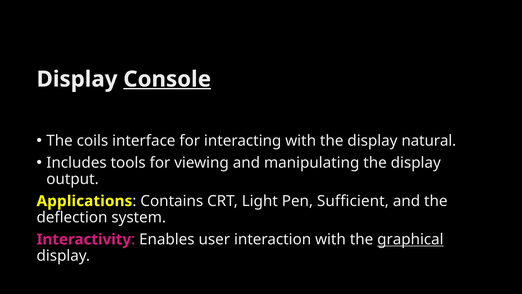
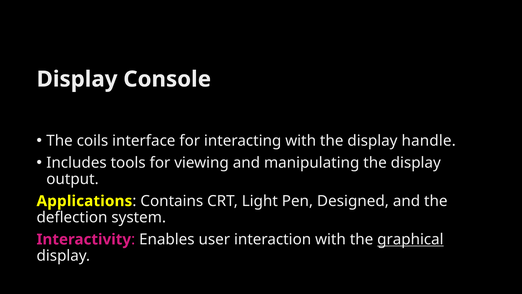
Console underline: present -> none
natural: natural -> handle
Sufficient: Sufficient -> Designed
